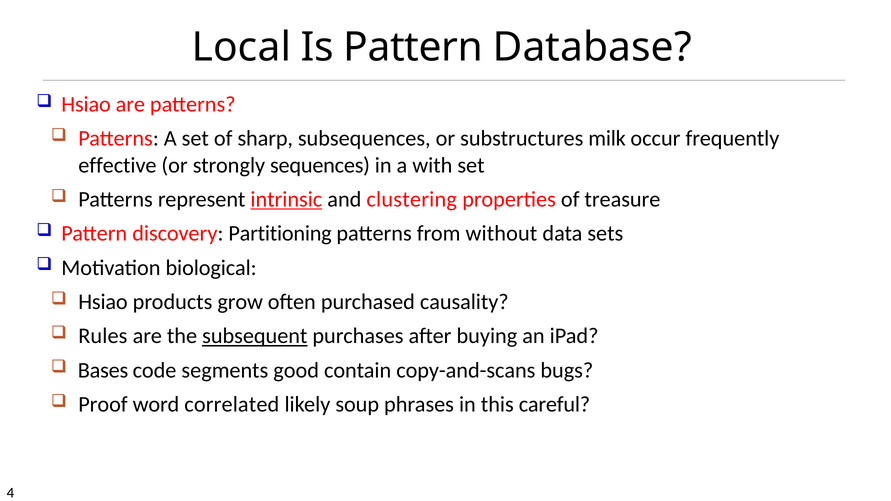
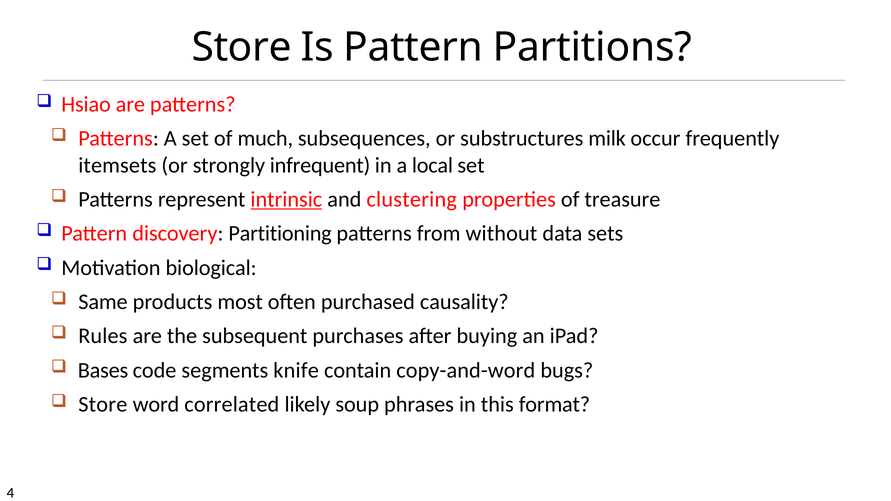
Local at (241, 47): Local -> Store
Database: Database -> Partitions
sharp: sharp -> much
effective: effective -> itemsets
sequences: sequences -> infrequent
with: with -> local
Hsiao at (103, 302): Hsiao -> Same
grow: grow -> most
subsequent underline: present -> none
good: good -> knife
copy-and-scans: copy-and-scans -> copy-and-word
Proof at (103, 405): Proof -> Store
careful: careful -> format
